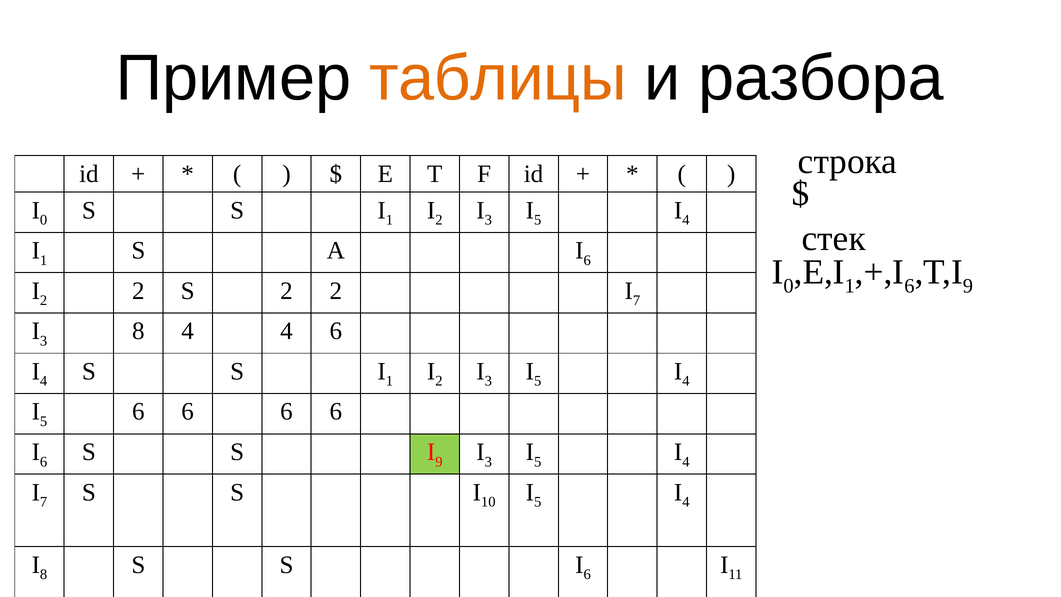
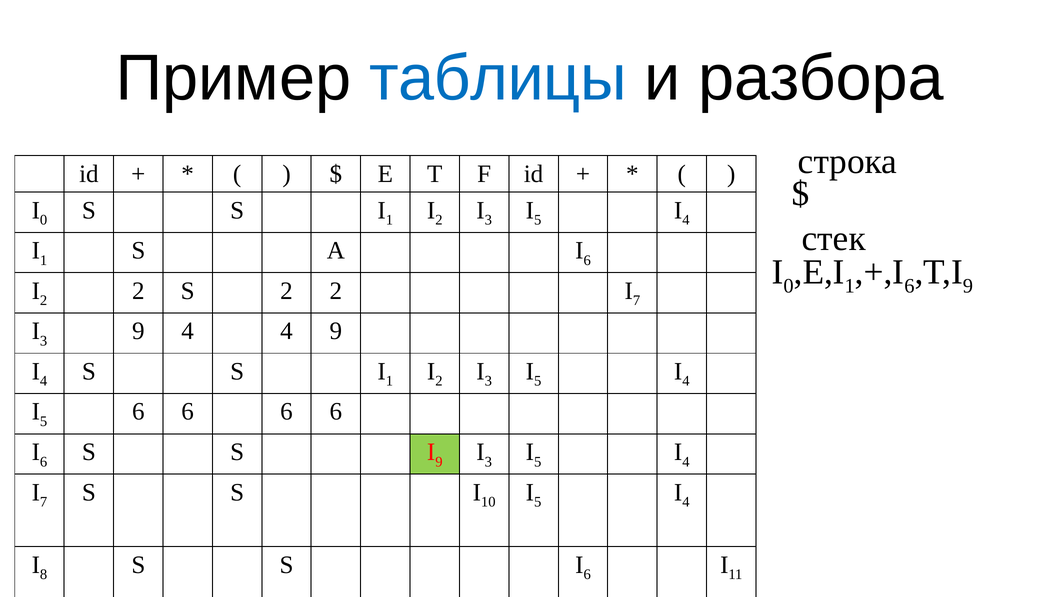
таблицы colour: orange -> blue
3 8: 8 -> 9
4 6: 6 -> 9
